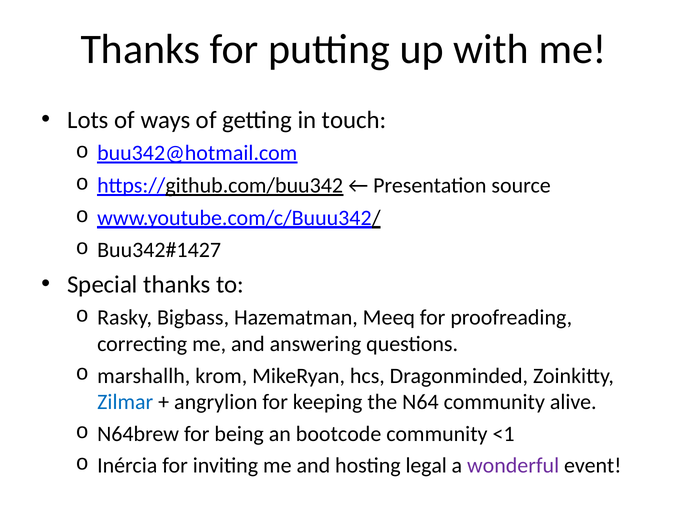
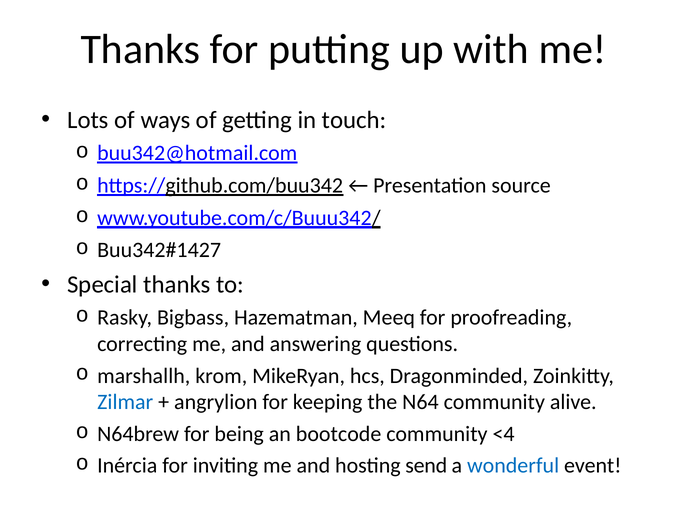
<1: <1 -> <4
legal: legal -> send
wonderful colour: purple -> blue
